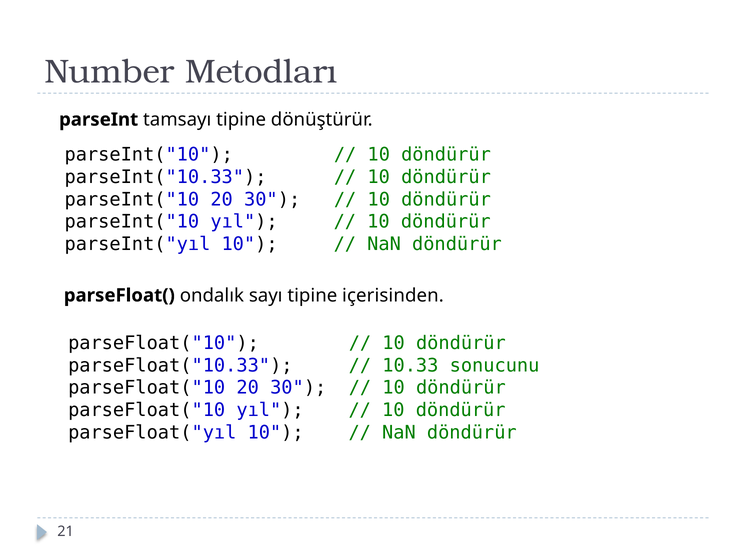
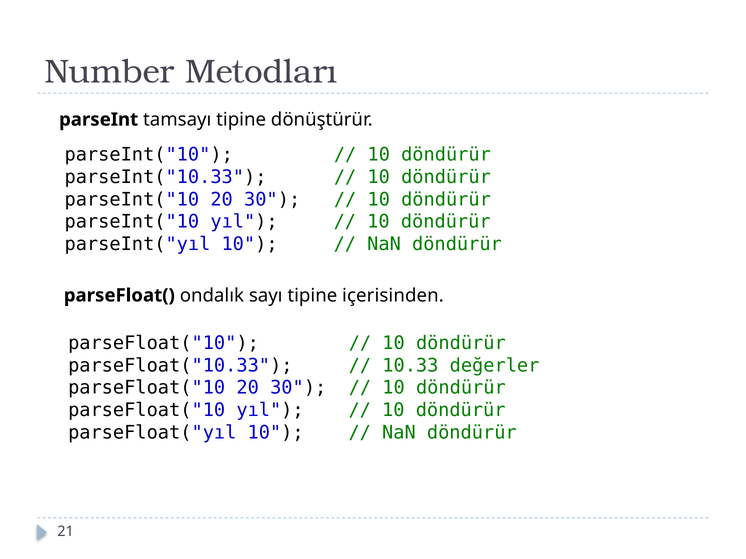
sonucunu: sonucunu -> değerler
